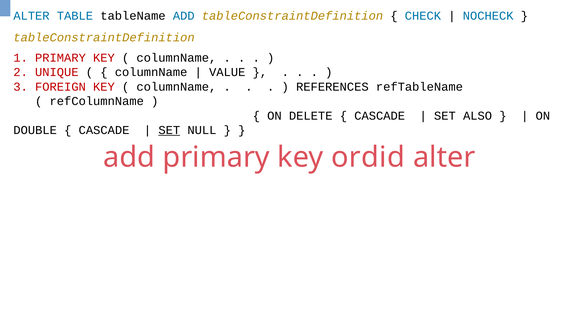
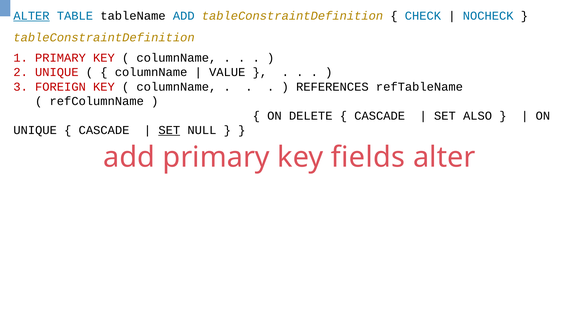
ALTER at (31, 16) underline: none -> present
DOUBLE at (35, 130): DOUBLE -> UNIQUE
ordid: ordid -> fields
